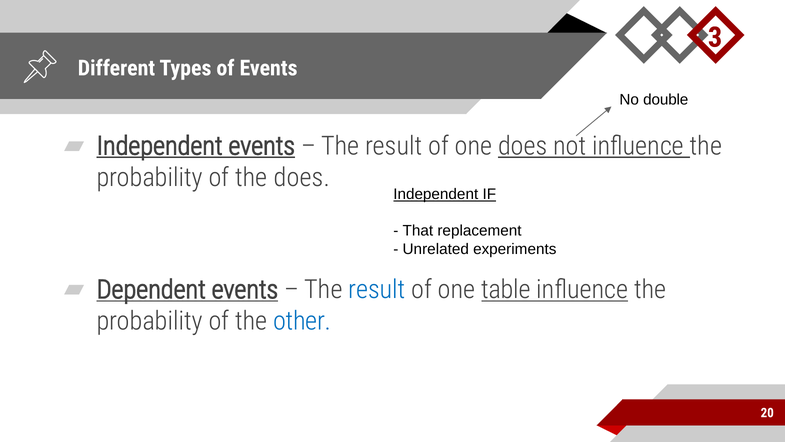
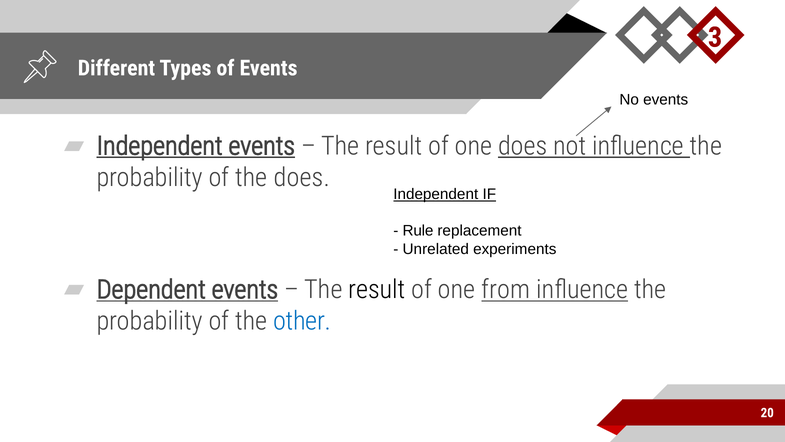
No double: double -> events
That: That -> Rule
result at (377, 289) colour: blue -> black
table: table -> from
